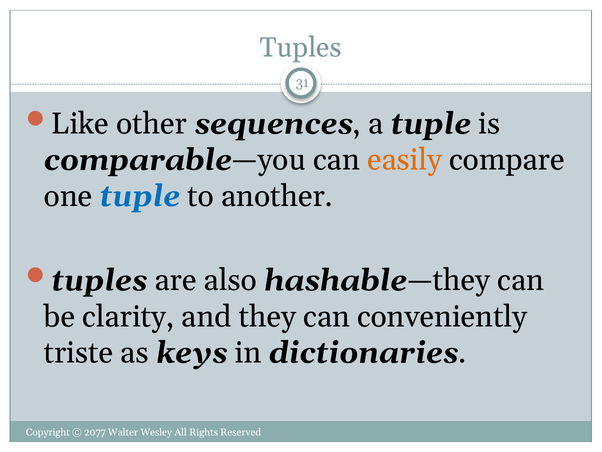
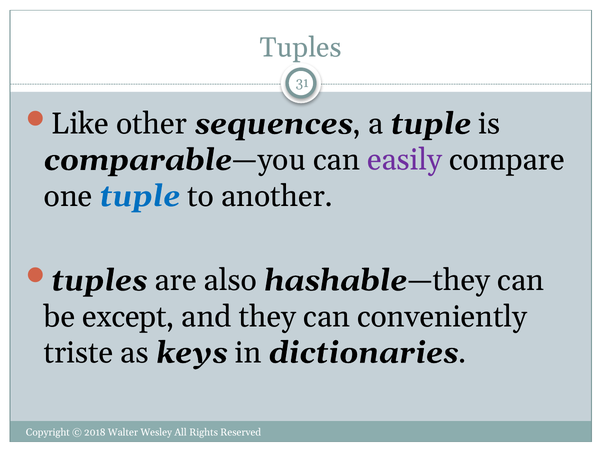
easily colour: orange -> purple
clarity: clarity -> except
2077: 2077 -> 2018
